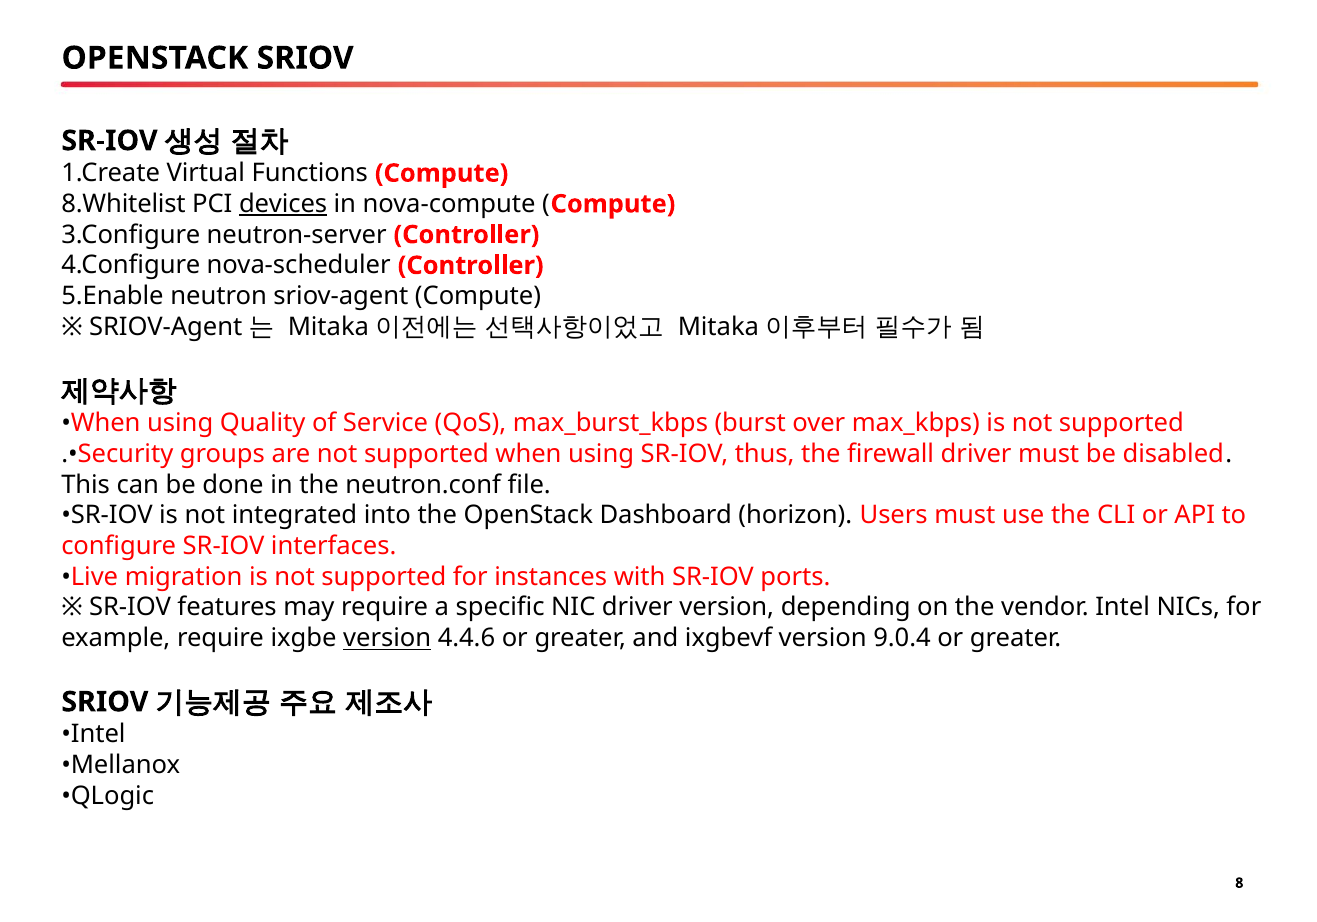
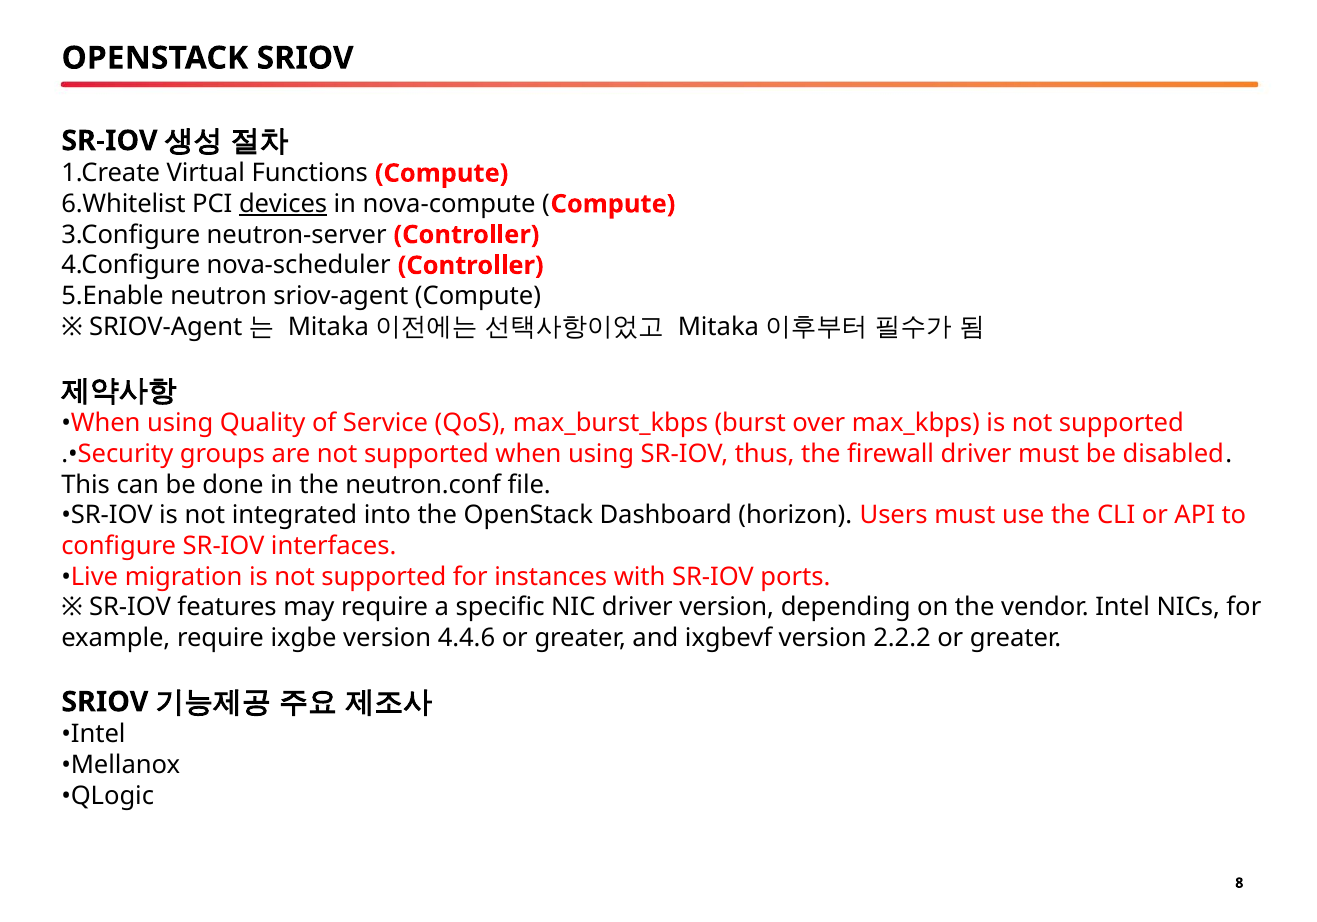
8.Whitelist: 8.Whitelist -> 6.Whitelist
version at (387, 638) underline: present -> none
9.0.4: 9.0.4 -> 2.2.2
